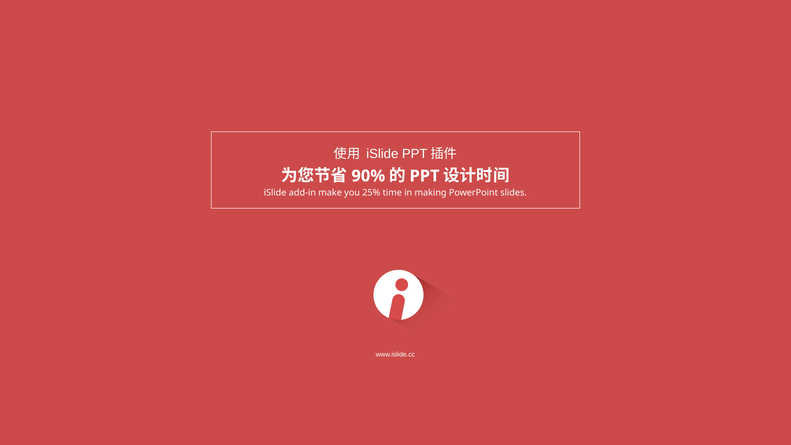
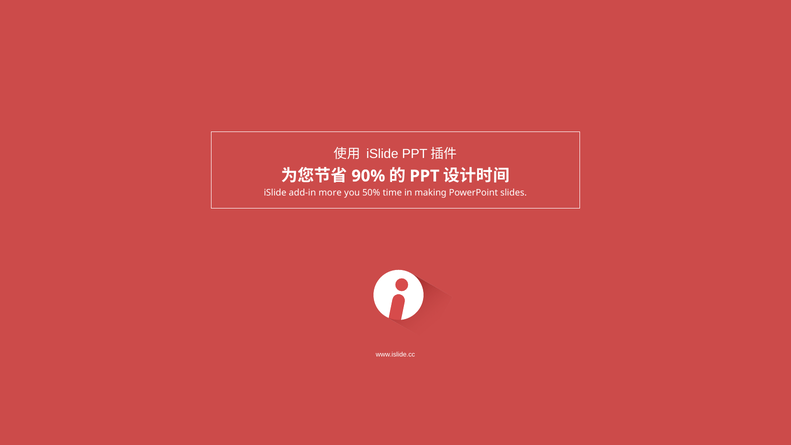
make: make -> more
25%: 25% -> 50%
